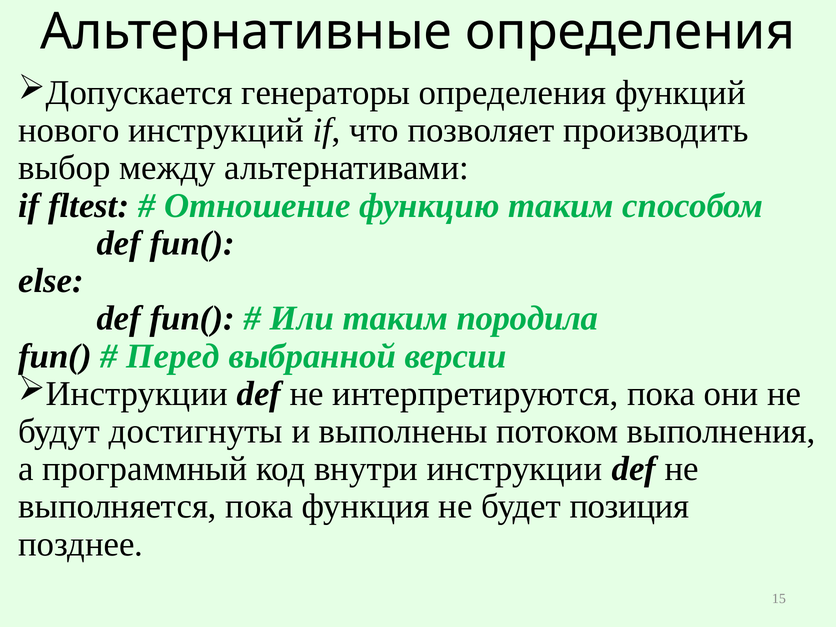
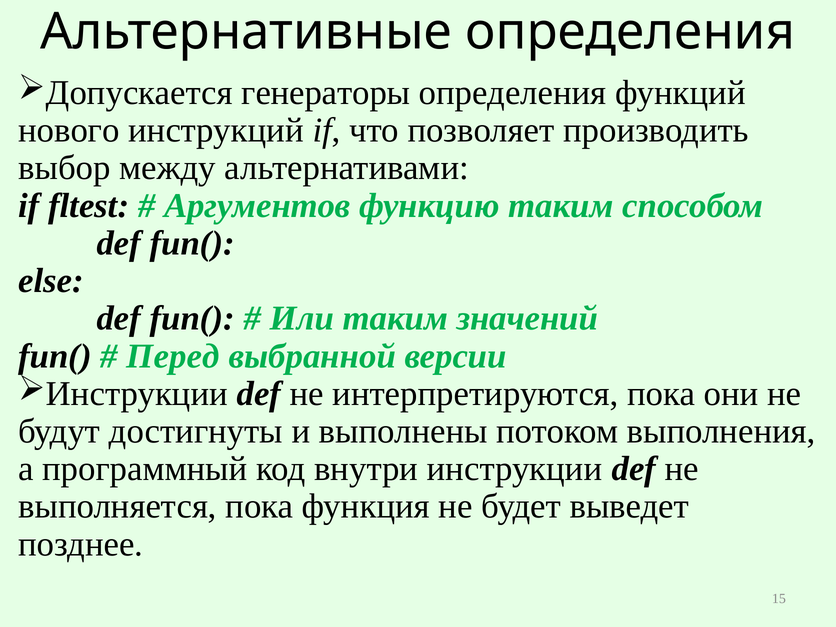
Отношение: Отношение -> Аргументов
породила: породила -> значений
позиция: позиция -> выведет
